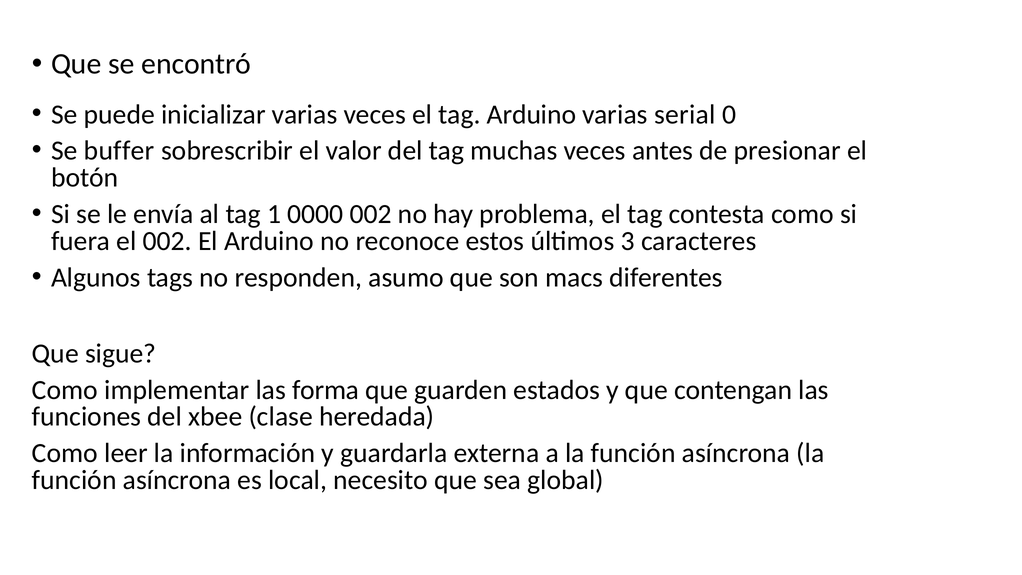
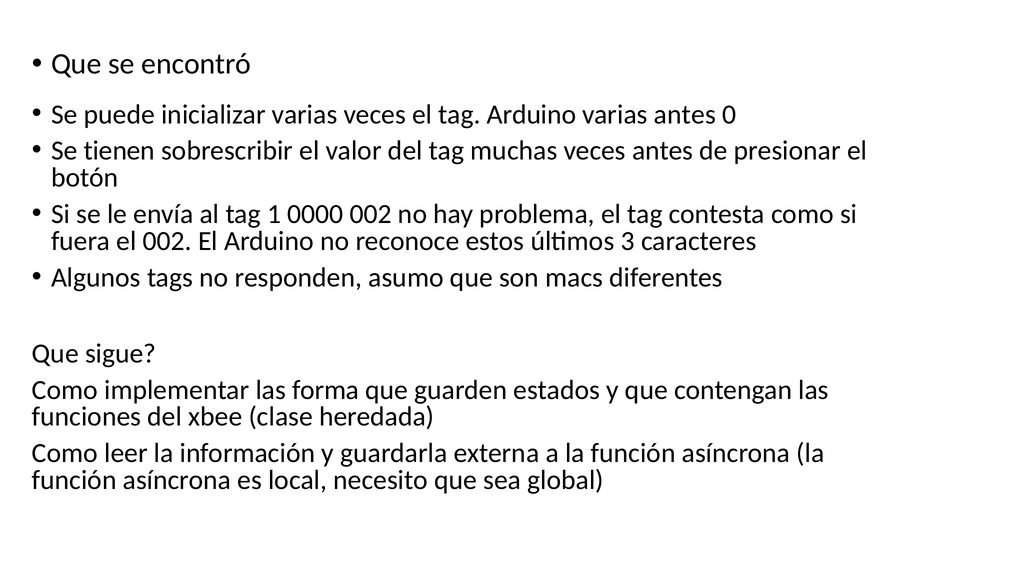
varias serial: serial -> antes
buffer: buffer -> tienen
